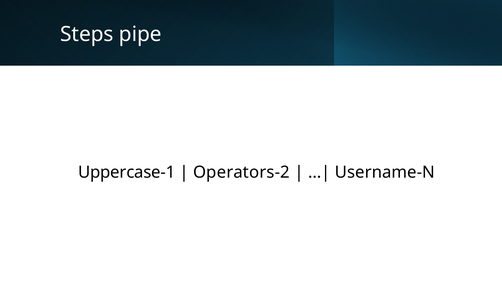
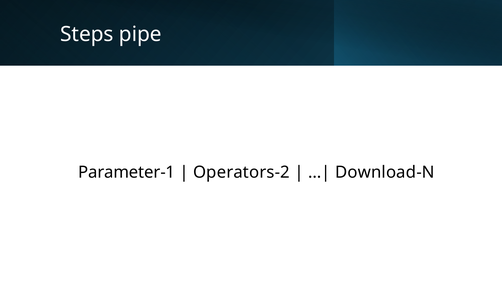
Uppercase-1: Uppercase-1 -> Parameter-1
Username-N: Username-N -> Download-N
